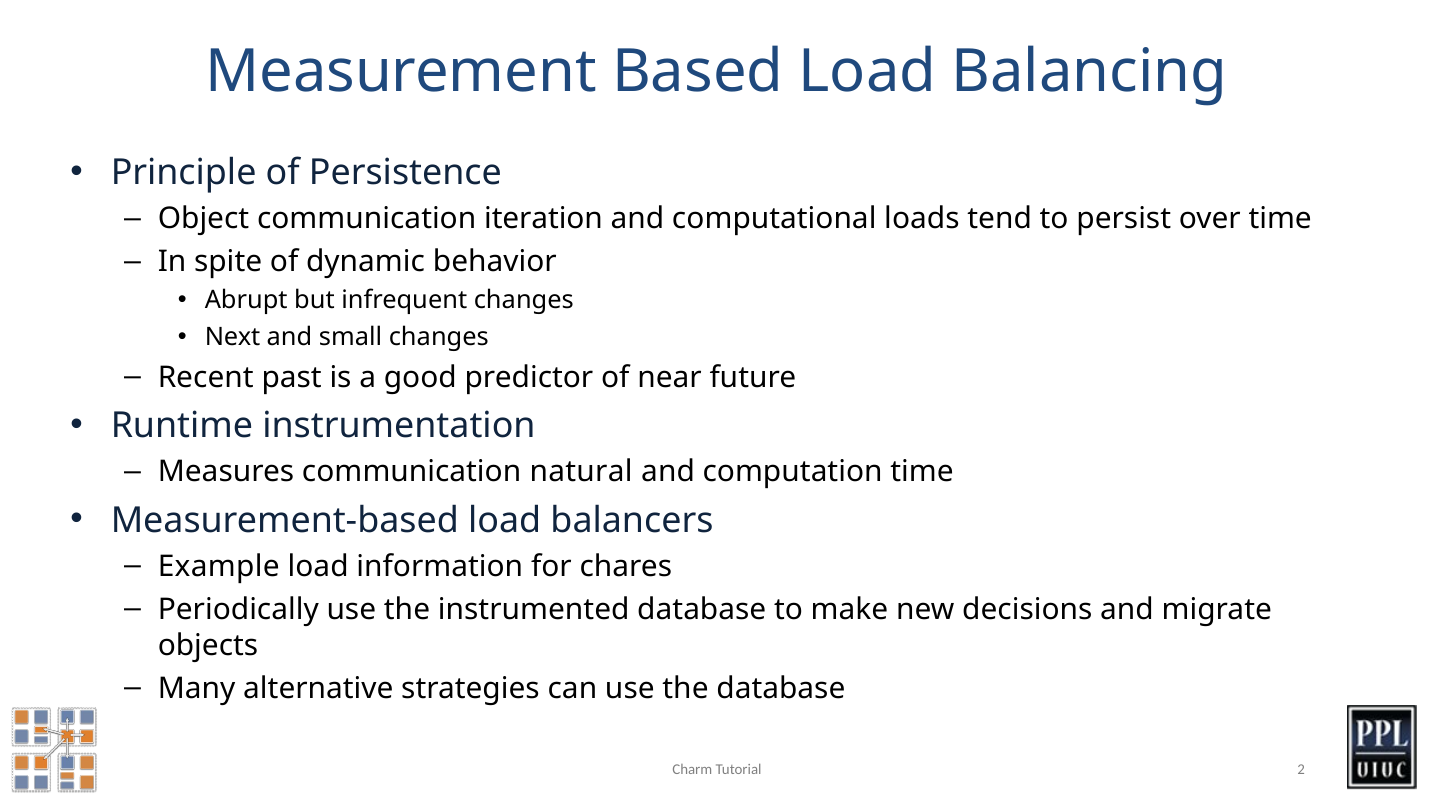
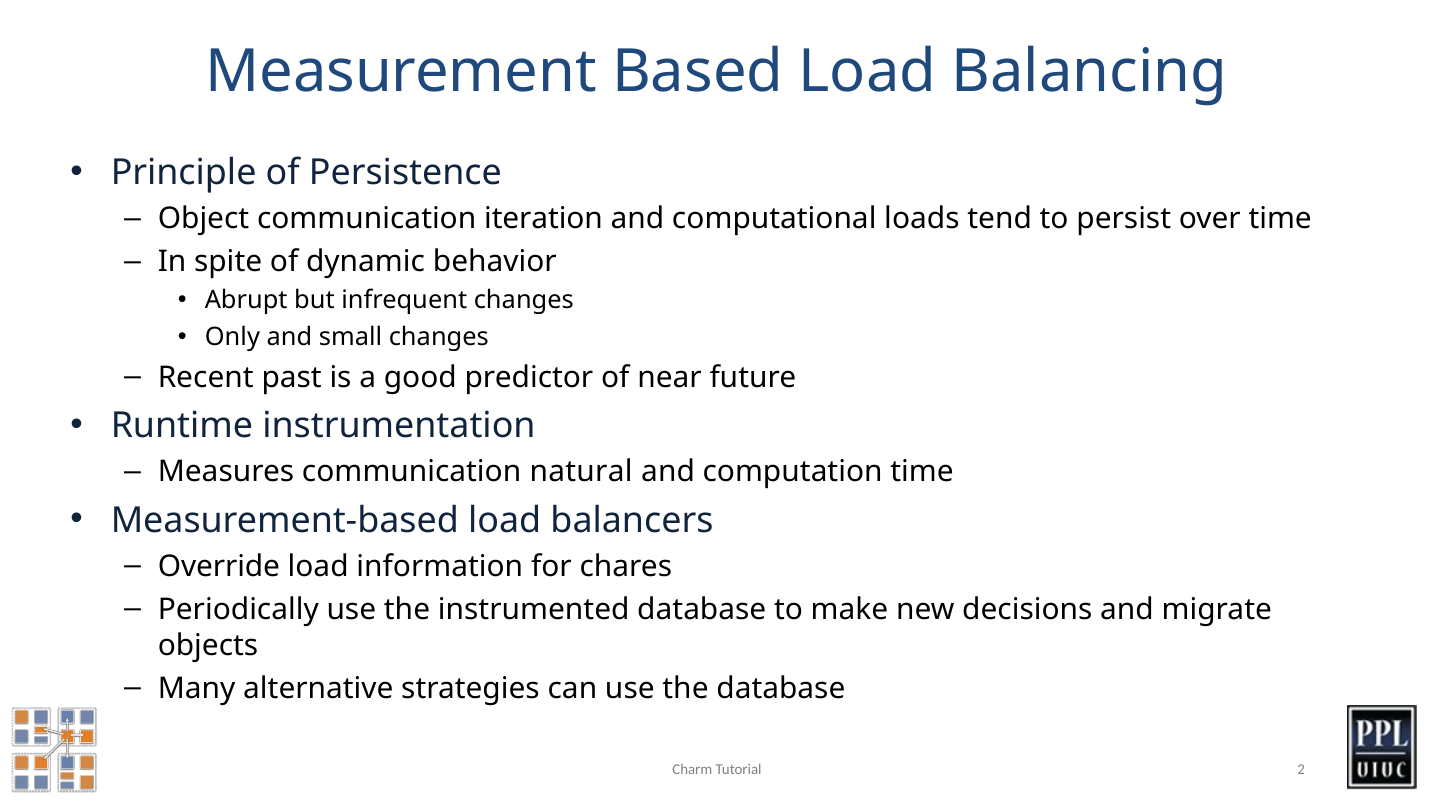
Next: Next -> Only
Example: Example -> Override
